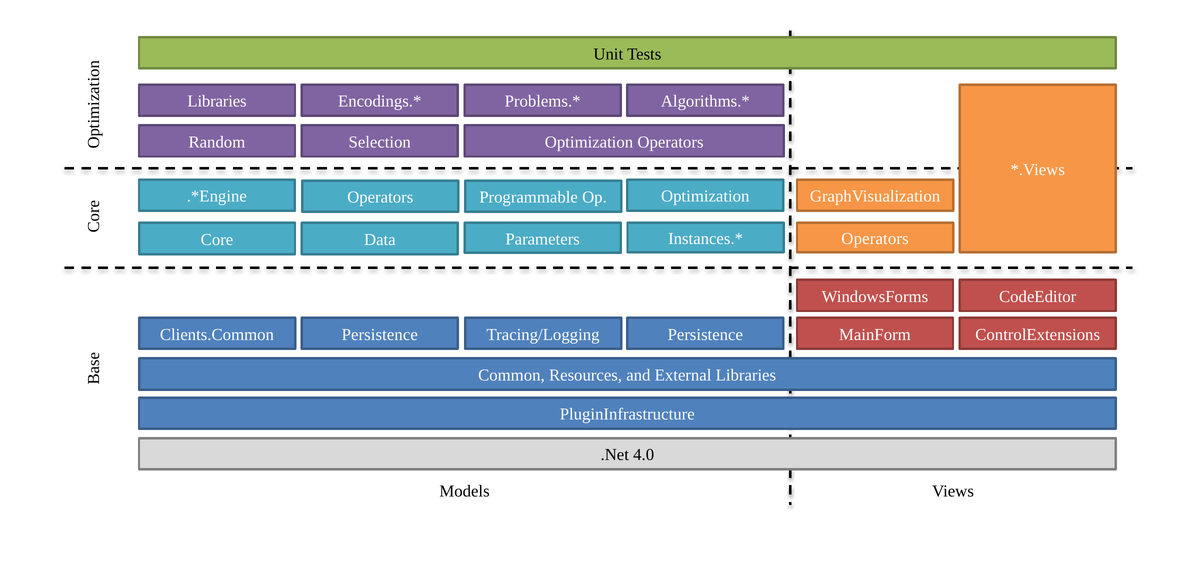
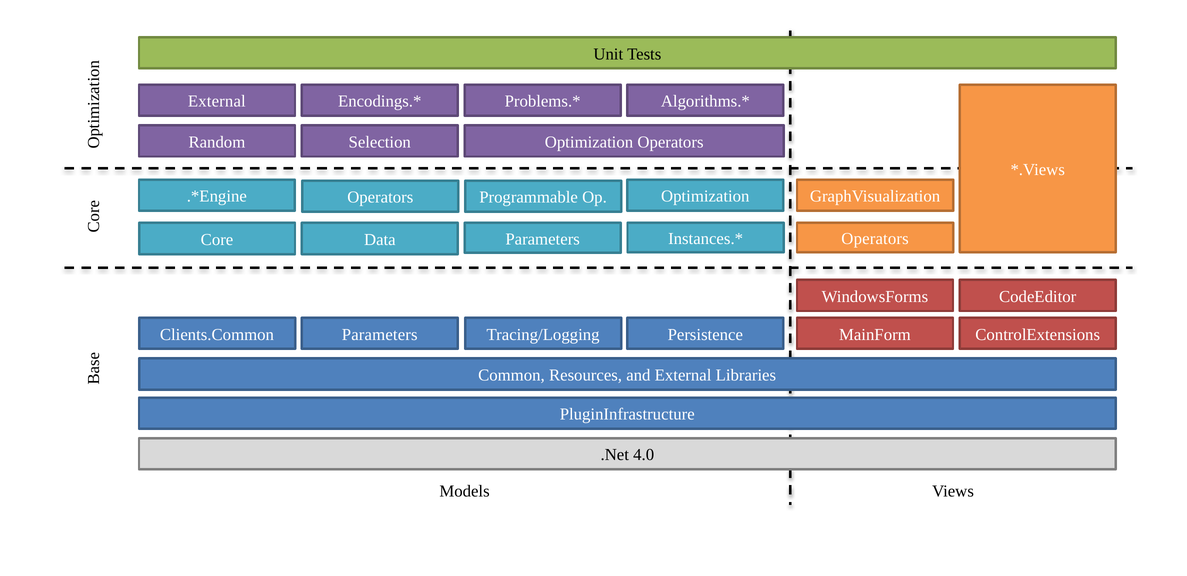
Libraries at (217, 102): Libraries -> External
Persistence at (380, 335): Persistence -> Parameters
